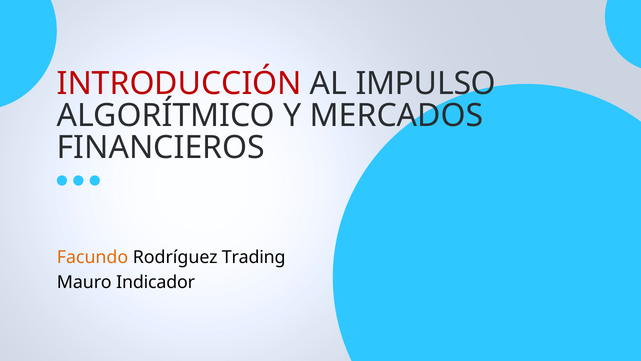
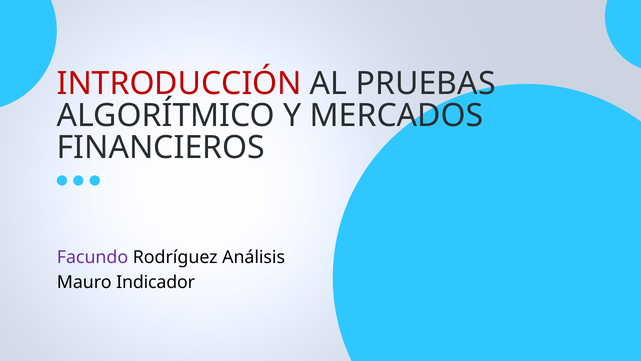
IMPULSO: IMPULSO -> PRUEBAS
Facundo colour: orange -> purple
Trading: Trading -> Análisis
